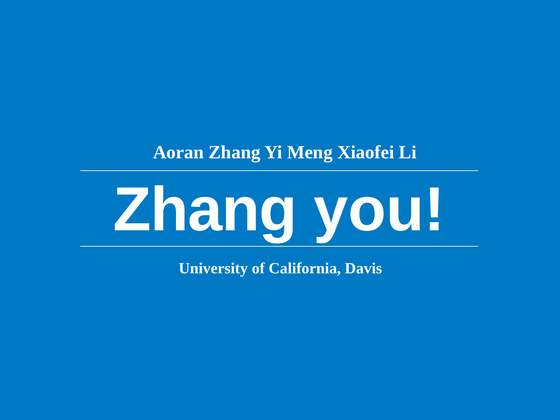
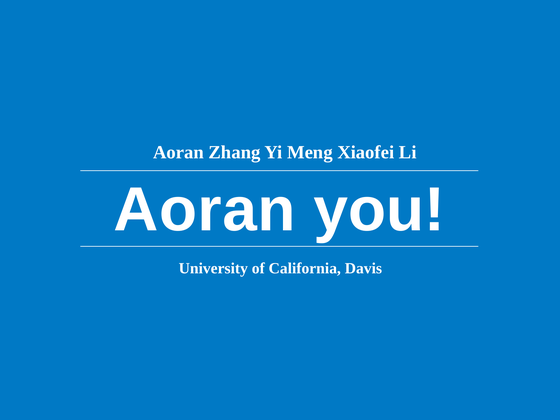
Zhang at (205, 210): Zhang -> Aoran
